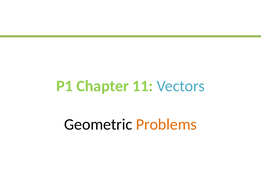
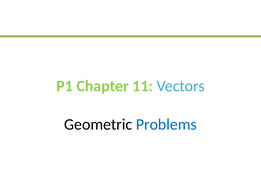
Problems colour: orange -> blue
